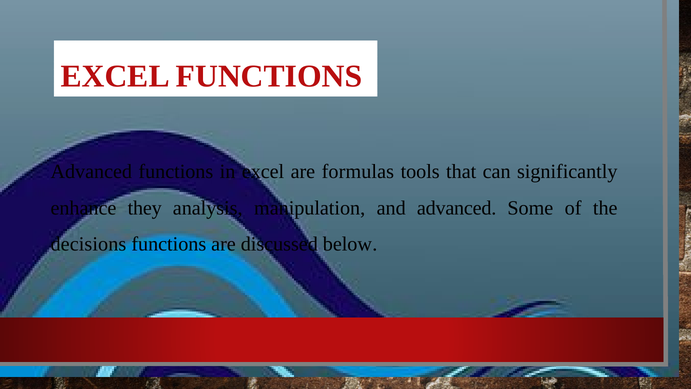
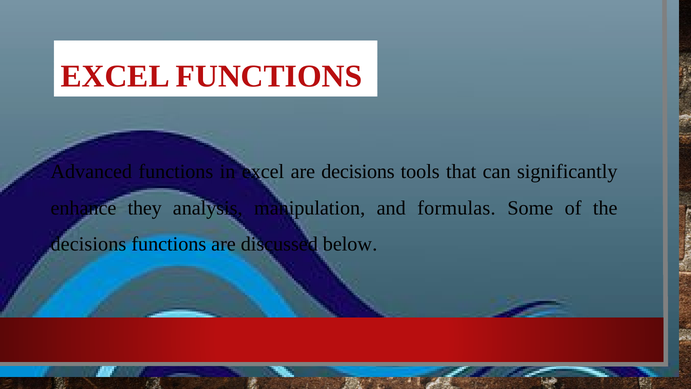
are formulas: formulas -> decisions
and advanced: advanced -> formulas
